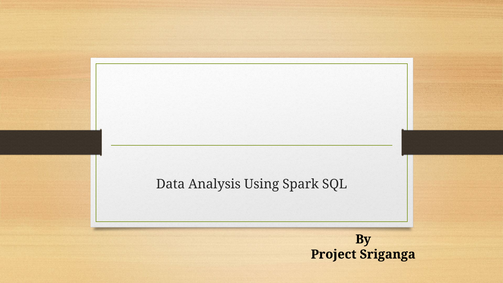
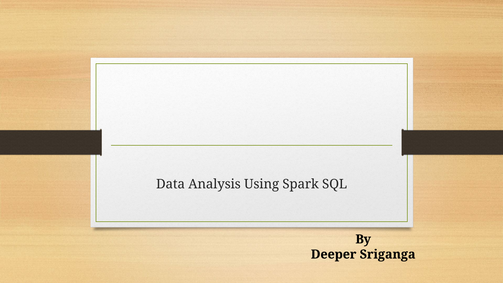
Project: Project -> Deeper
